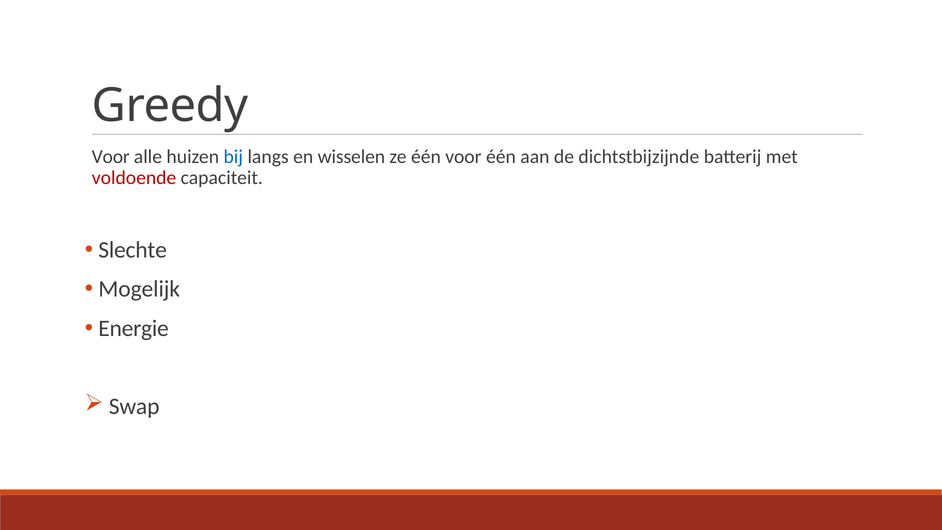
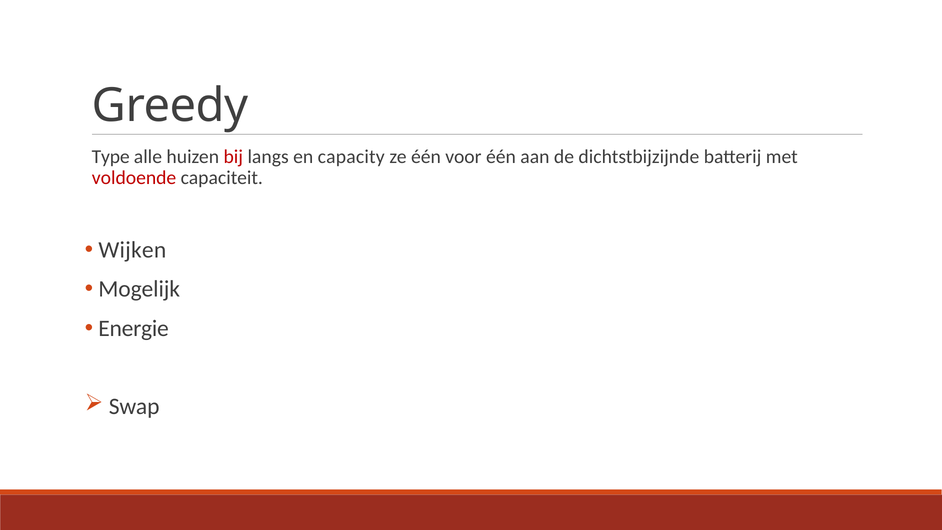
Voor at (111, 157): Voor -> Type
bij colour: blue -> red
wisselen: wisselen -> capacity
Slechte: Slechte -> Wijken
